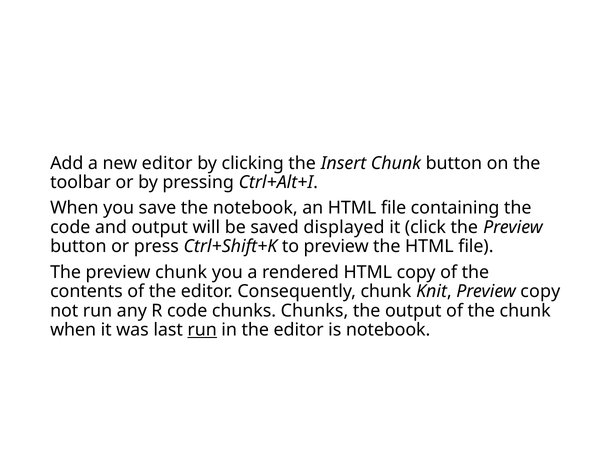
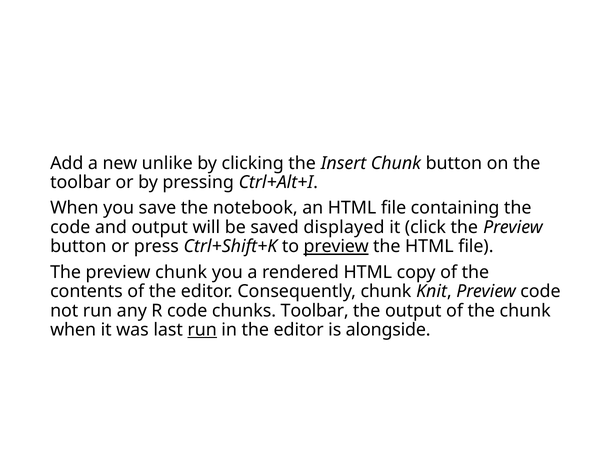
new editor: editor -> unlike
preview at (336, 247) underline: none -> present
Preview copy: copy -> code
chunks Chunks: Chunks -> Toolbar
is notebook: notebook -> alongside
